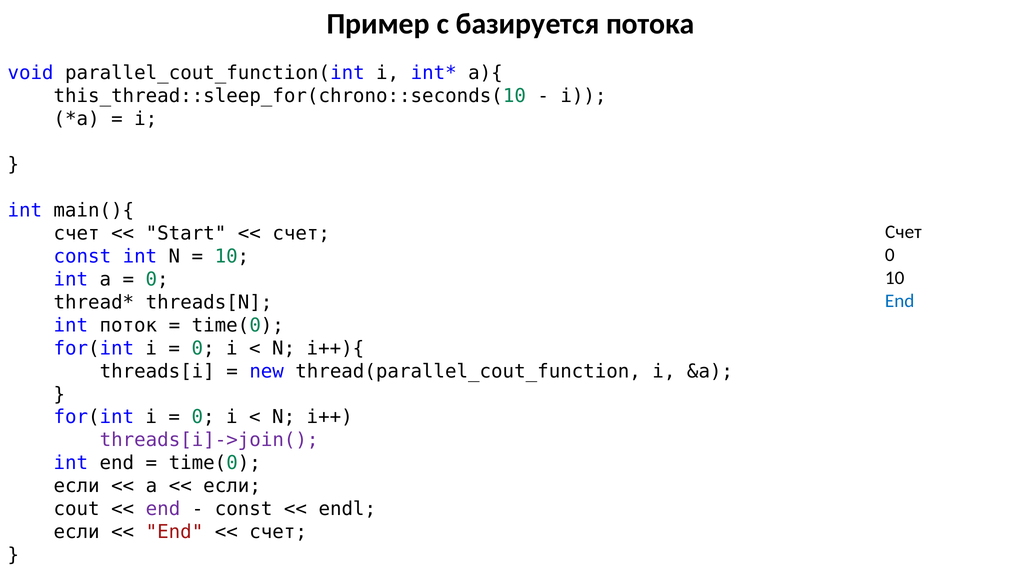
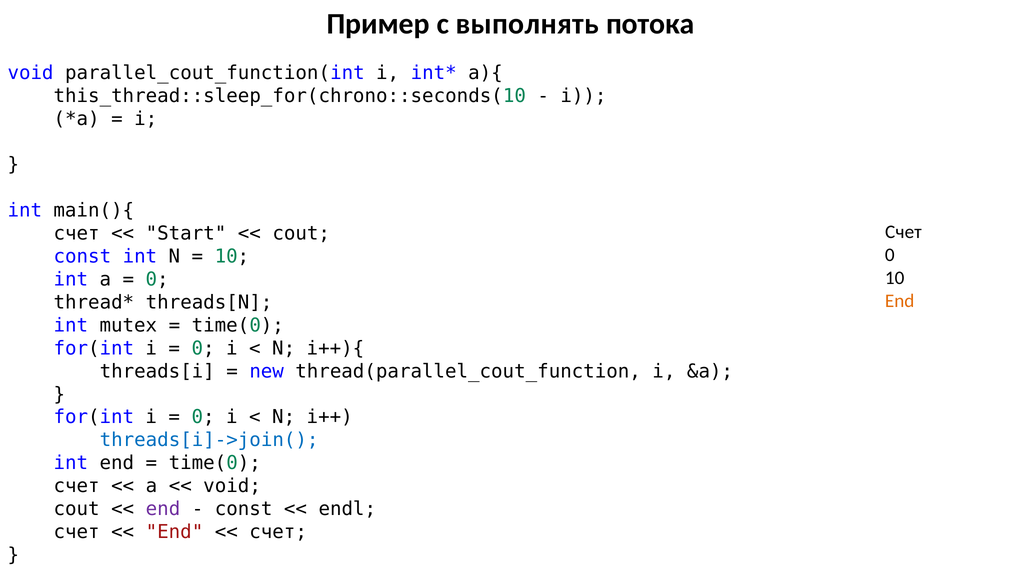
базируется: базируется -> выполнять
счет at (301, 234): счет -> cout
End at (900, 301) colour: blue -> orange
поток: поток -> mutex
threads[i]->join( colour: purple -> blue
если at (77, 486): если -> счет
если at (232, 486): если -> void
если at (77, 532): если -> счет
